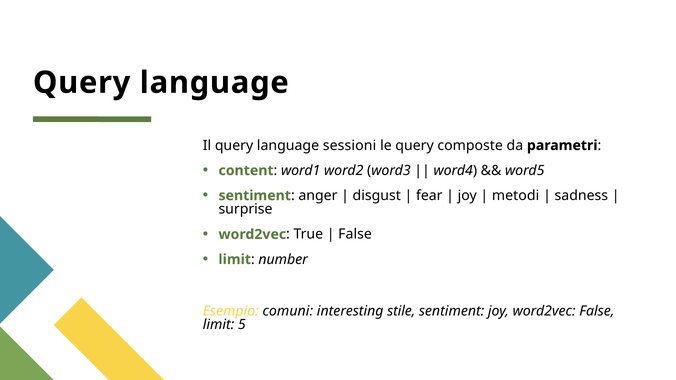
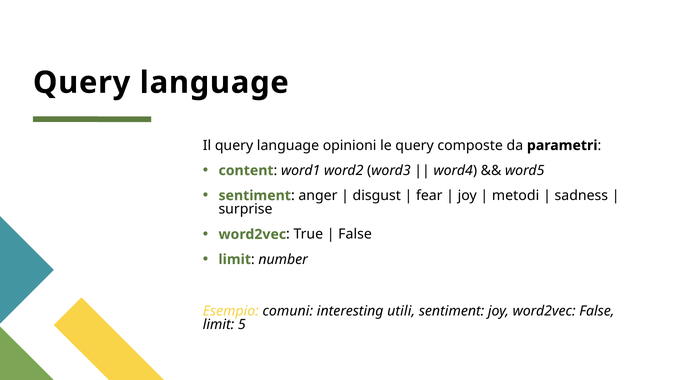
sessioni: sessioni -> opinioni
stile: stile -> utili
